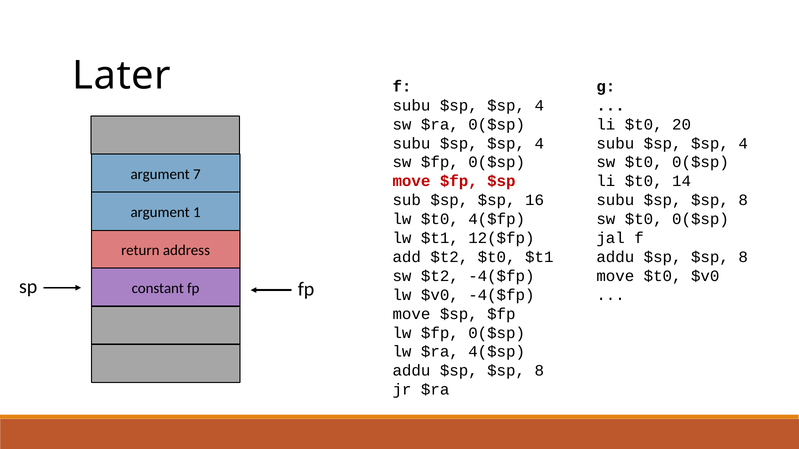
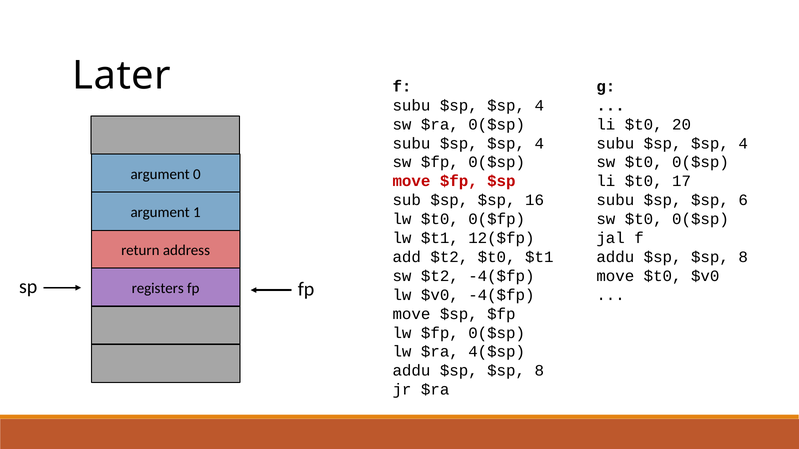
7: 7 -> 0
14: 14 -> 17
subu $sp $sp 8: 8 -> 6
4($fp: 4($fp -> 0($fp
constant: constant -> registers
